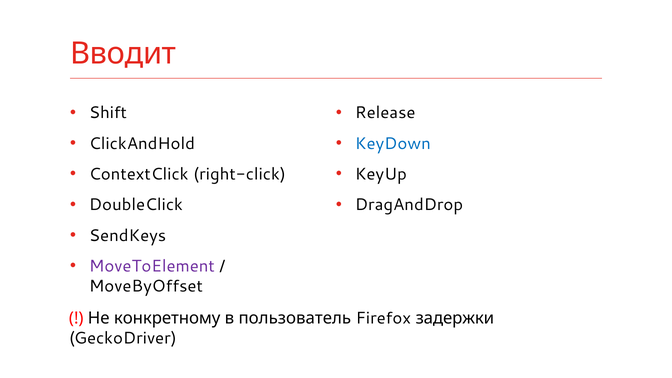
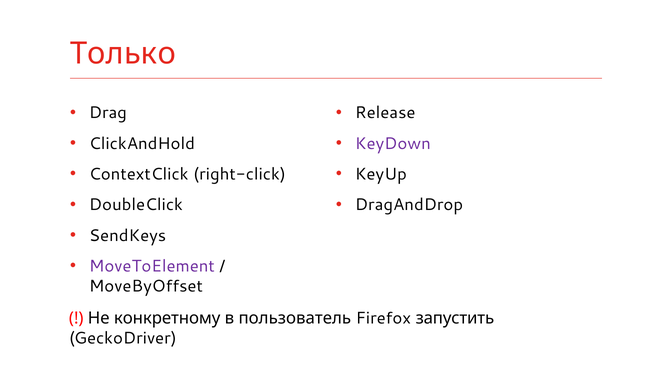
Вводит: Вводит -> Только
Shift: Shift -> Drag
KeyDown colour: blue -> purple
задержки: задержки -> запустить
